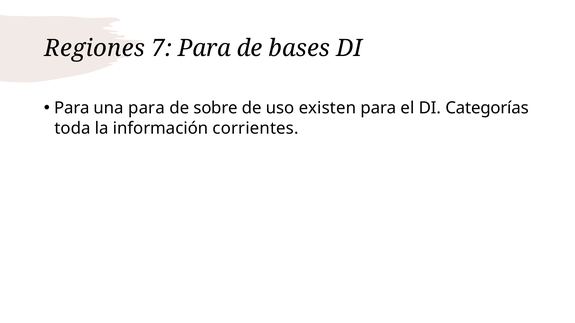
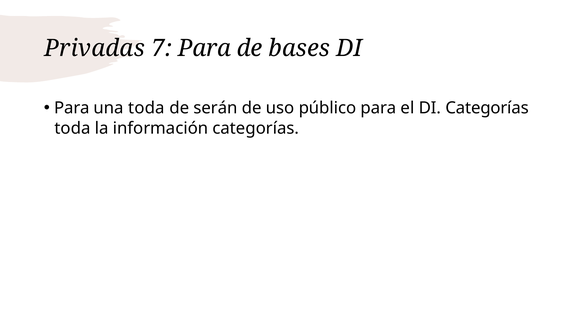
Regiones: Regiones -> Privadas
una para: para -> toda
sobre: sobre -> serán
existen: existen -> público
información corrientes: corrientes -> categorías
